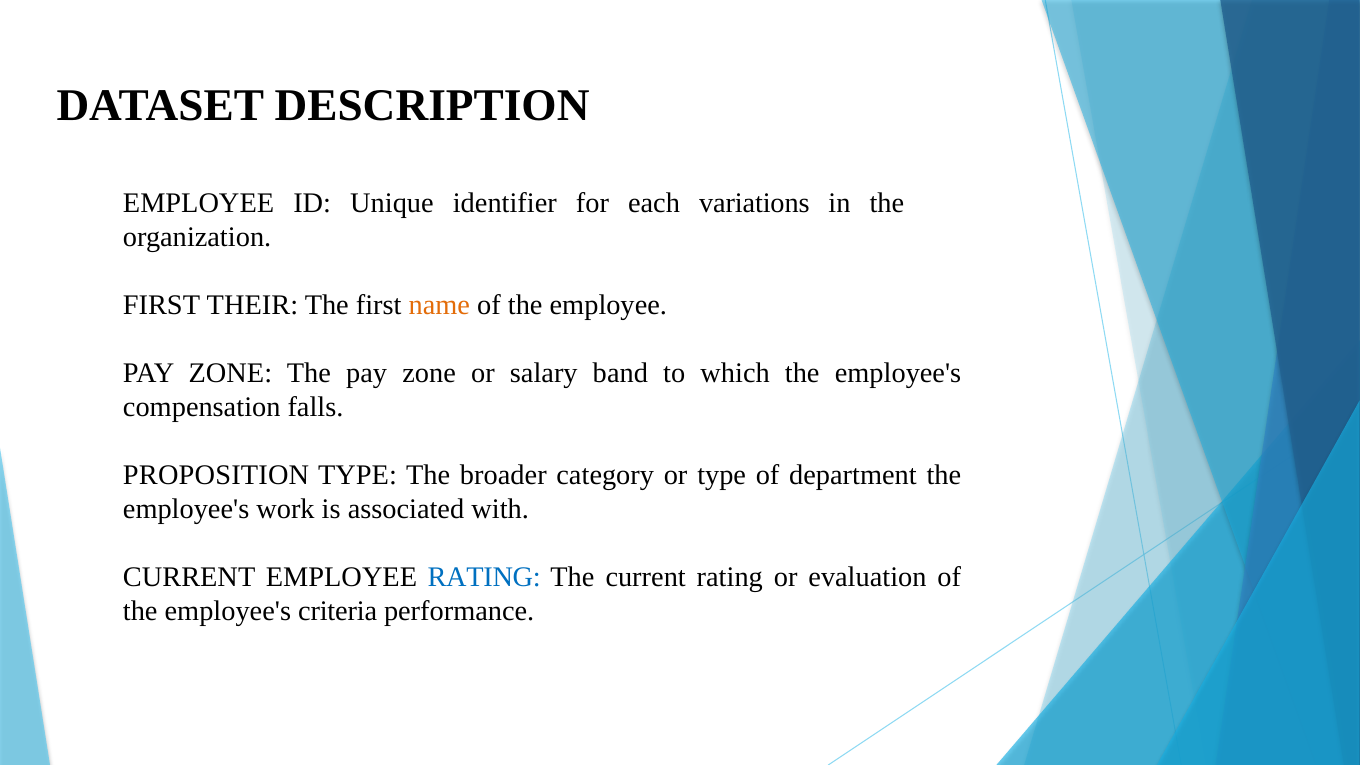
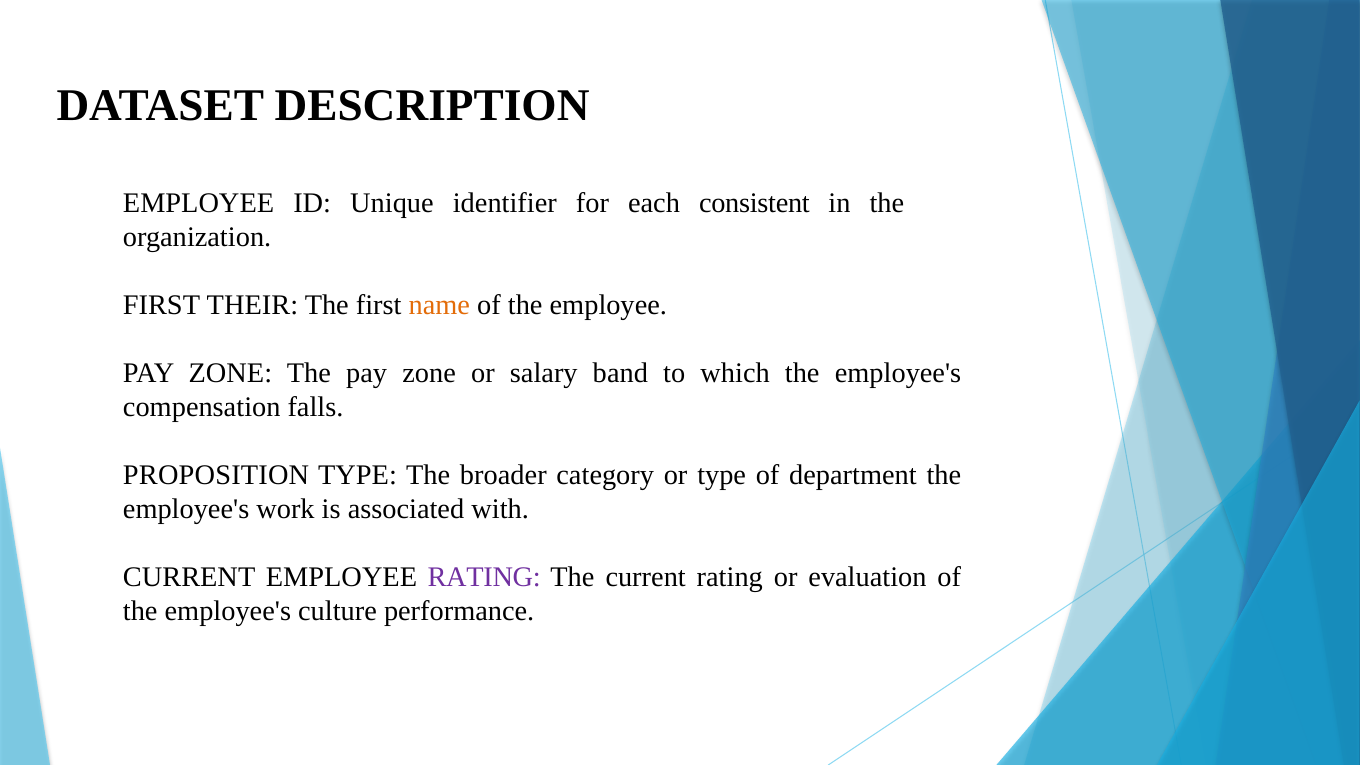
variations: variations -> consistent
RATING at (484, 577) colour: blue -> purple
criteria: criteria -> culture
